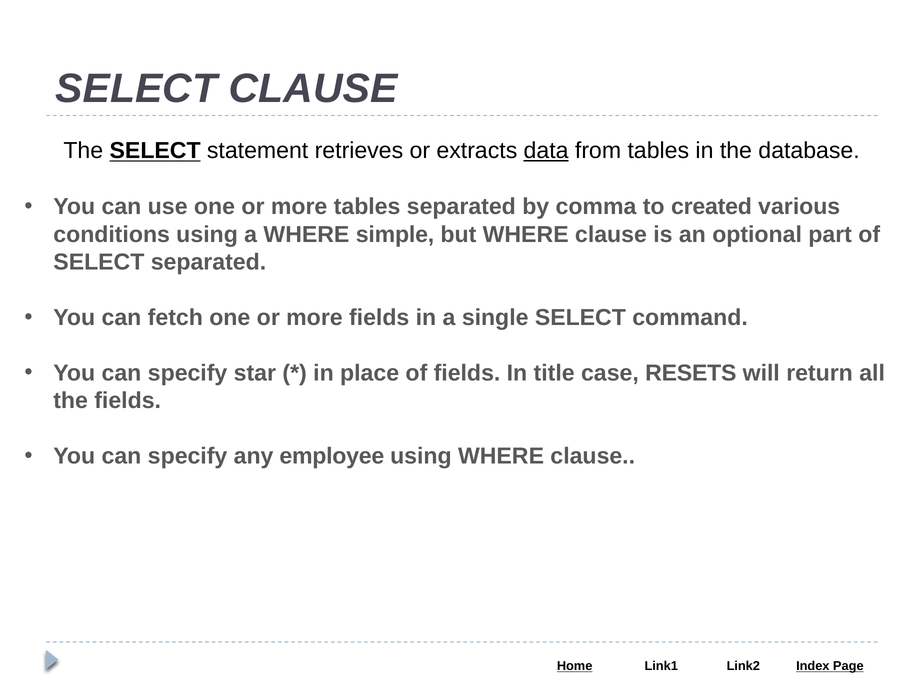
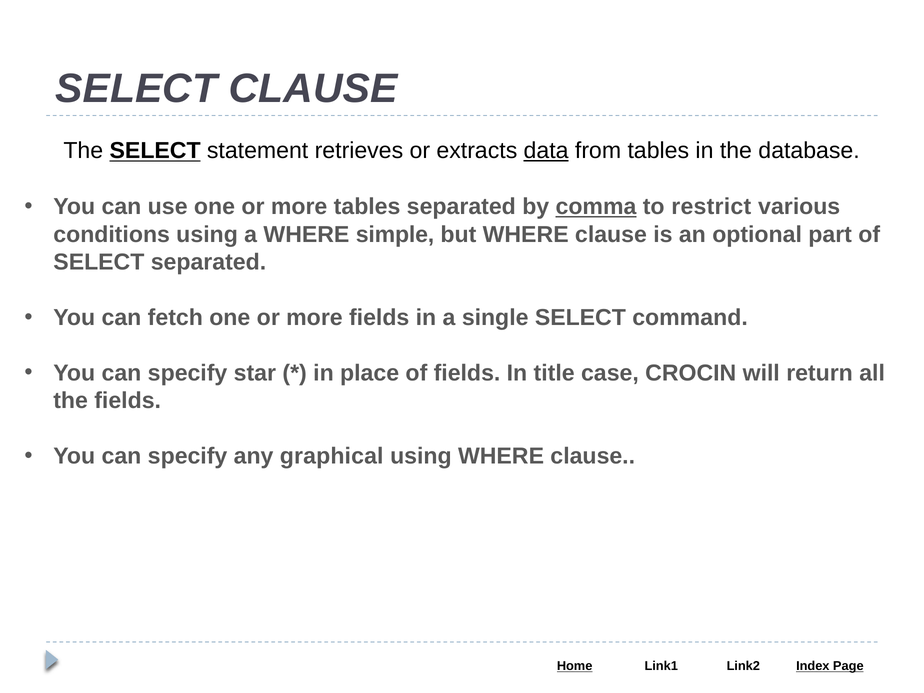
comma underline: none -> present
created: created -> restrict
RESETS: RESETS -> CROCIN
employee: employee -> graphical
